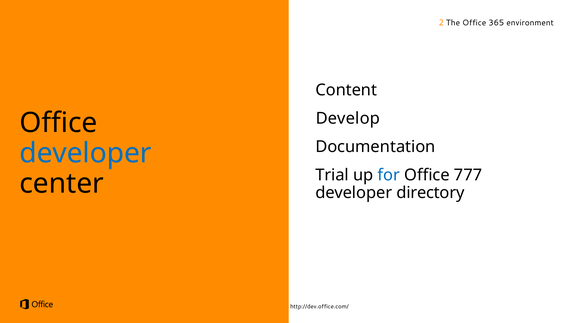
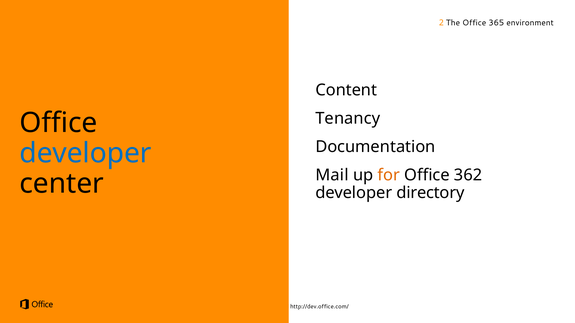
Develop: Develop -> Tenancy
Trial: Trial -> Mail
for colour: blue -> orange
777: 777 -> 362
